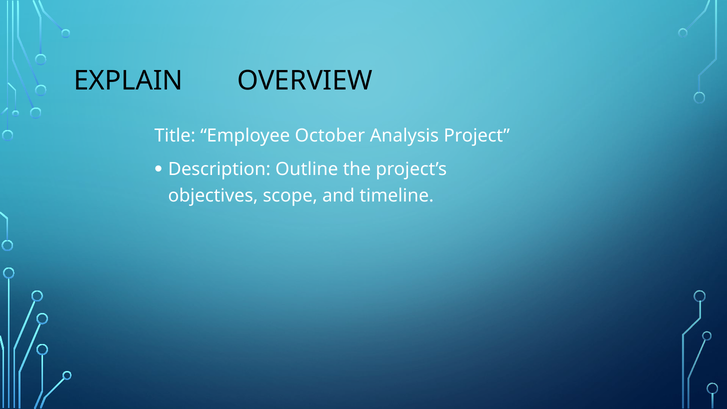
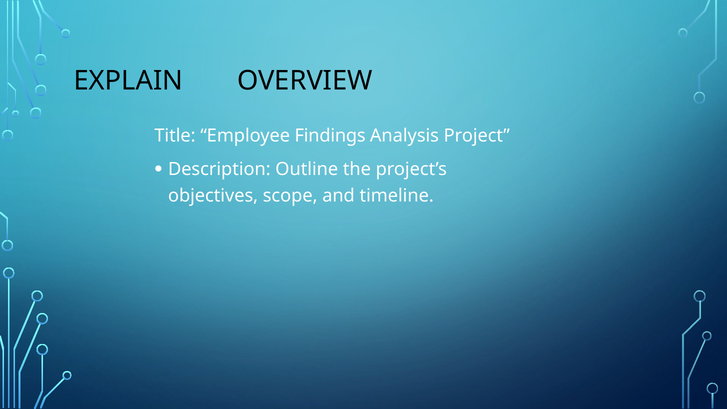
October: October -> Findings
